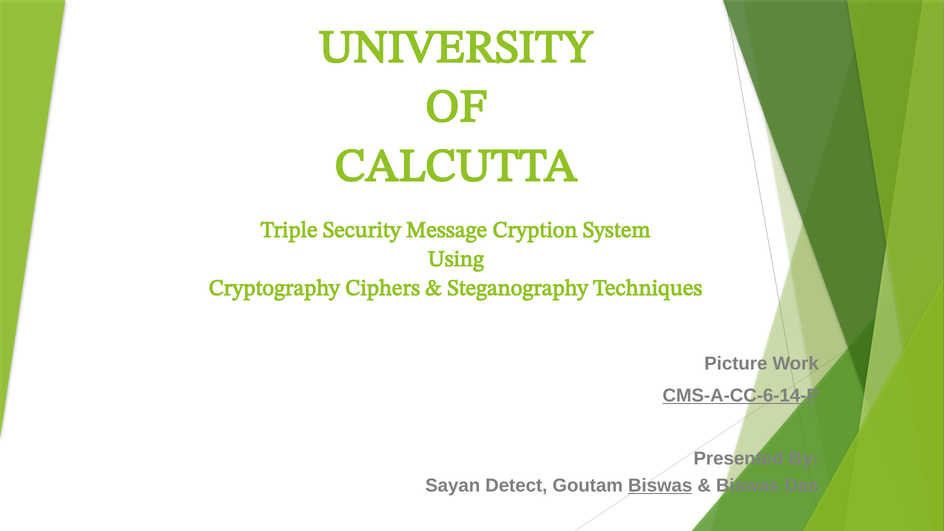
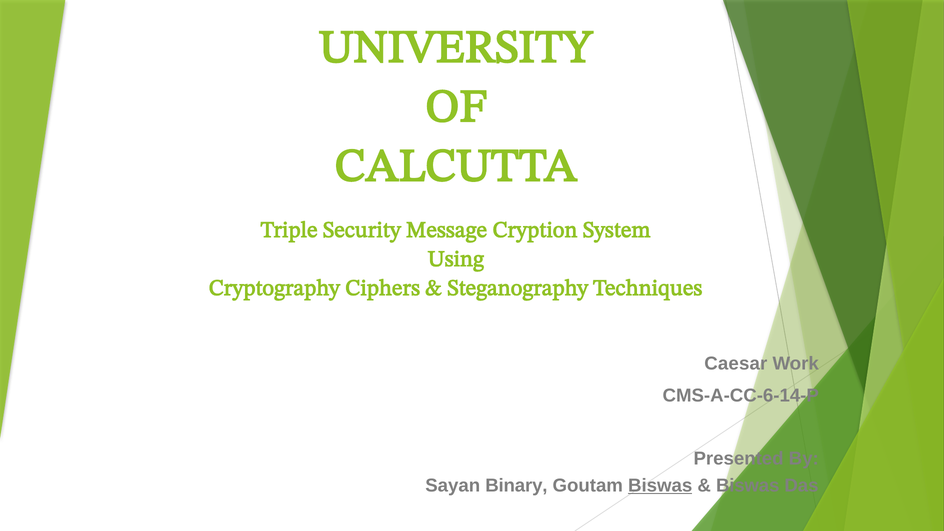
Picture: Picture -> Caesar
CMS-A-CC-6-14-P underline: present -> none
Detect: Detect -> Binary
